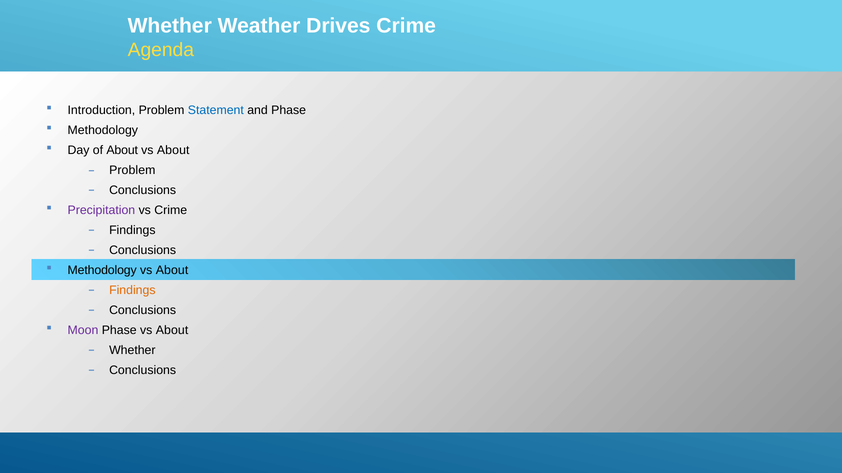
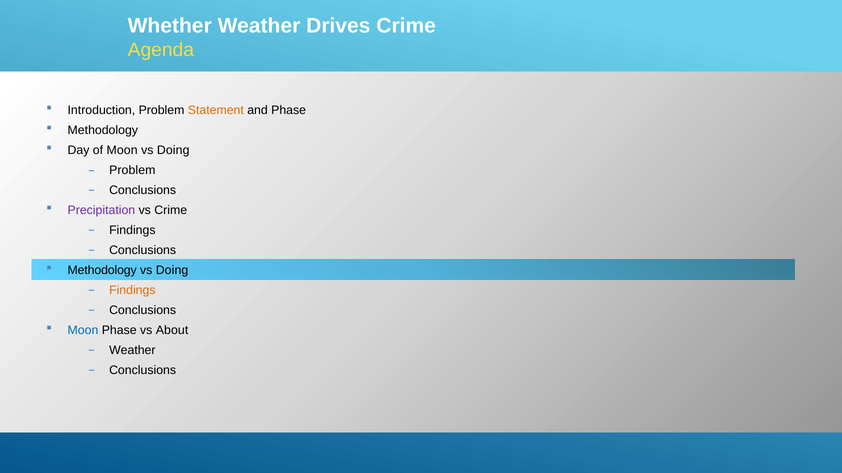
Statement colour: blue -> orange
of About: About -> Moon
About at (173, 150): About -> Doing
About at (172, 270): About -> Doing
Moon at (83, 330) colour: purple -> blue
Whether at (132, 350): Whether -> Weather
